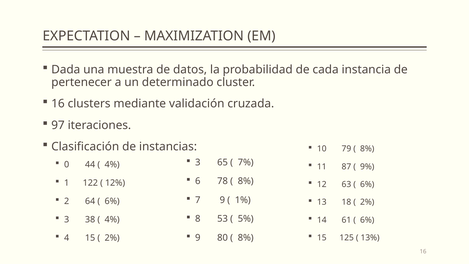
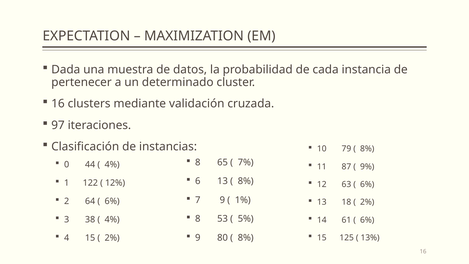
3 at (198, 162): 3 -> 8
6 78: 78 -> 13
